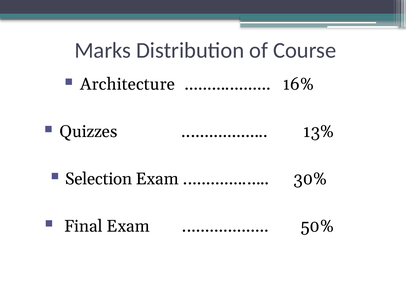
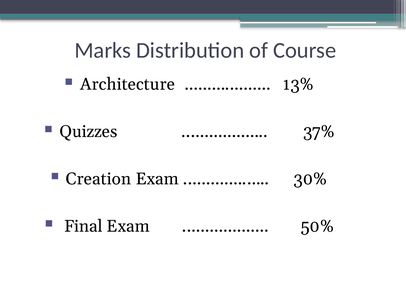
16%: 16% -> 13%
13%: 13% -> 37%
Selection: Selection -> Creation
